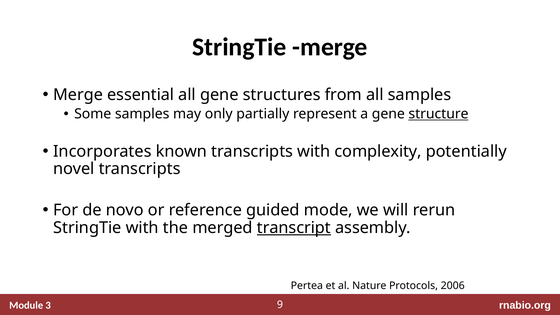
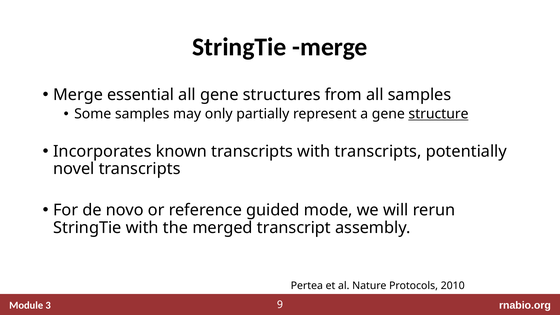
with complexity: complexity -> transcripts
transcript underline: present -> none
2006: 2006 -> 2010
